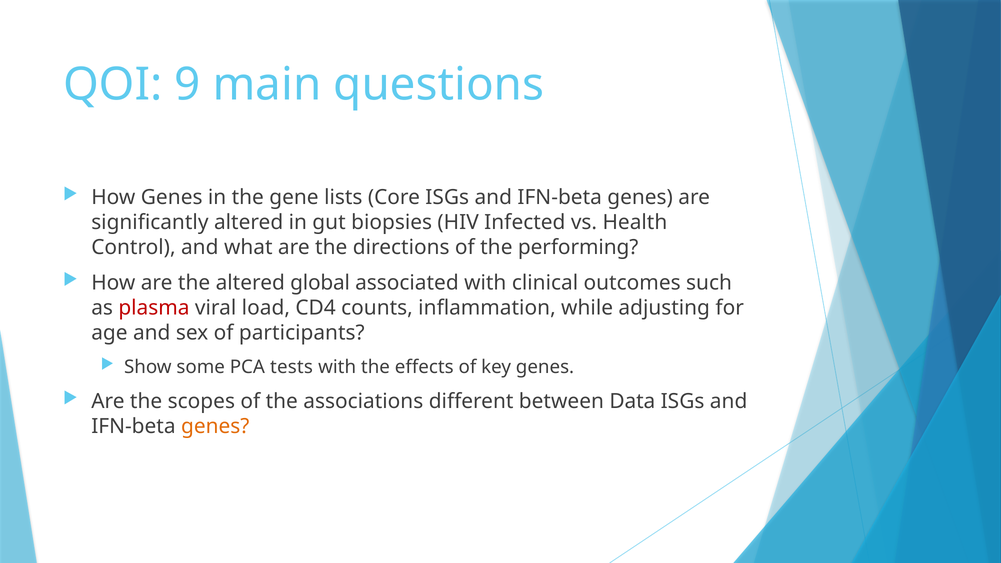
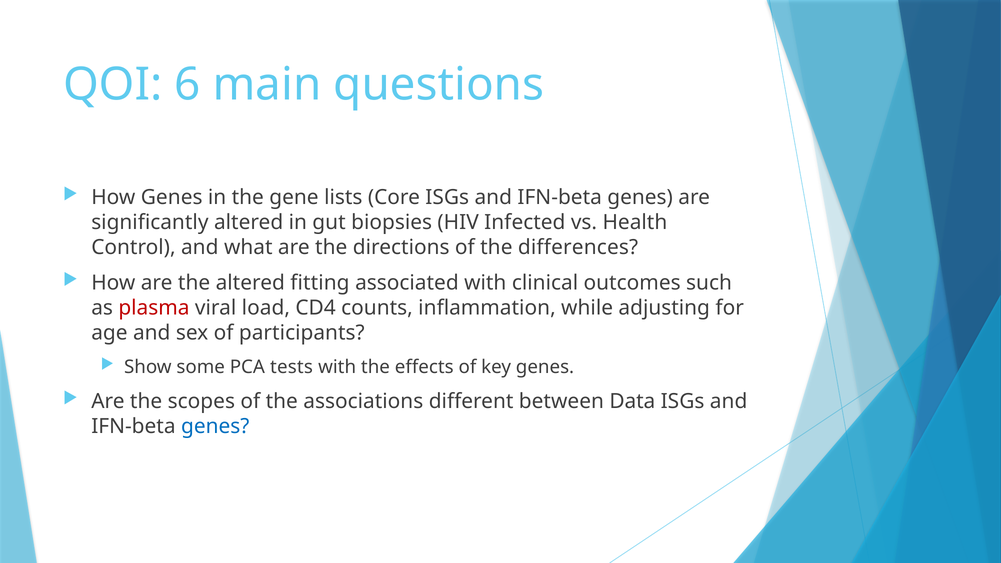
9: 9 -> 6
performing: performing -> differences
global: global -> fitting
genes at (215, 426) colour: orange -> blue
